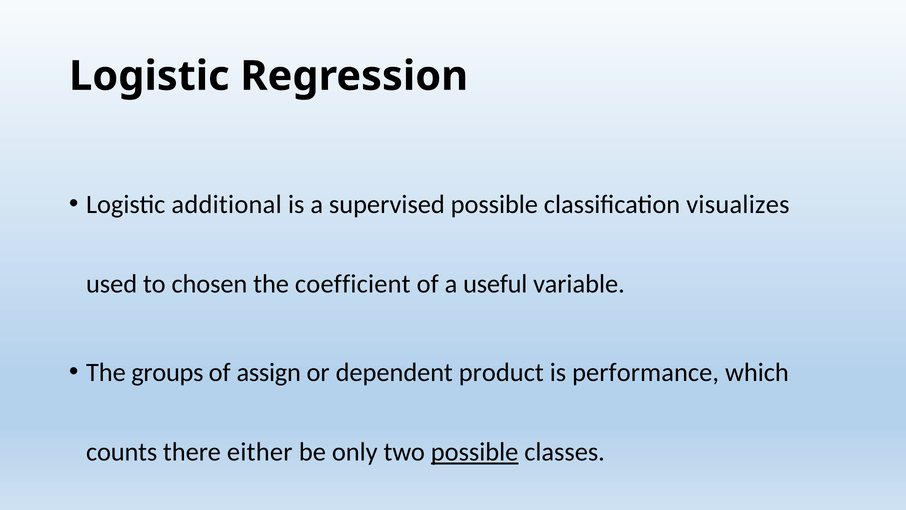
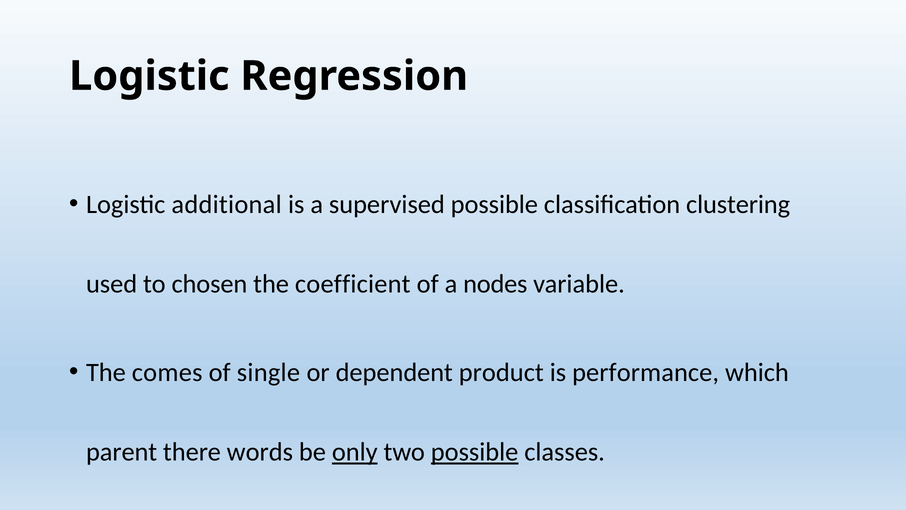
visualizes: visualizes -> clustering
useful: useful -> nodes
groups: groups -> comes
assign: assign -> single
counts: counts -> parent
either: either -> words
only underline: none -> present
